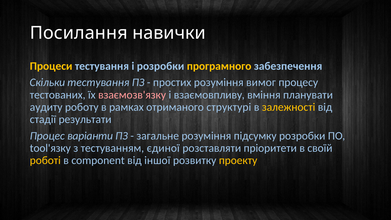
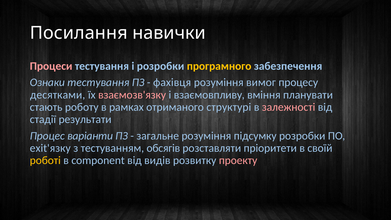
Процеси colour: yellow -> pink
Скільки: Скільки -> Ознаки
простих: простих -> фахівця
тестованих: тестованих -> десятками
аудиту: аудиту -> стають
залежності colour: yellow -> pink
tool'язку: tool'язку -> exit'язку
єдиної: єдиної -> обсягів
іншої: іншої -> видів
проекту colour: yellow -> pink
